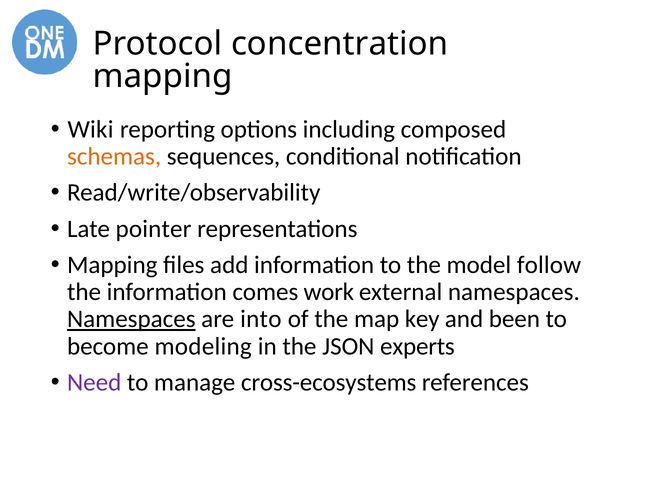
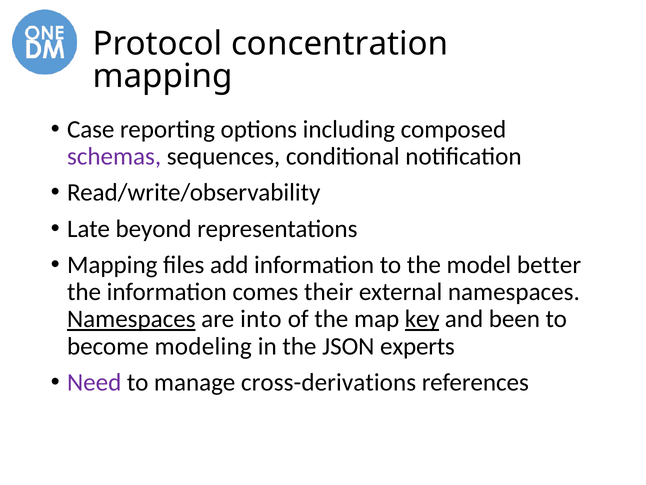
Wiki: Wiki -> Case
schemas colour: orange -> purple
pointer: pointer -> beyond
follow: follow -> better
work: work -> their
key underline: none -> present
cross-ecosystems: cross-ecosystems -> cross-derivations
